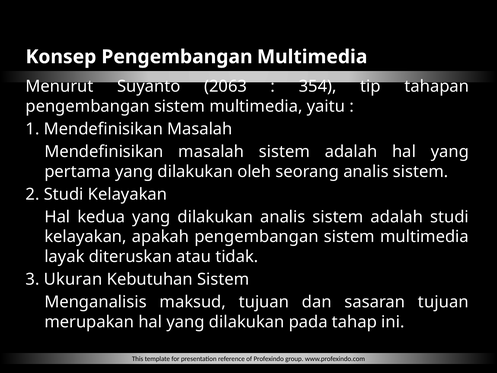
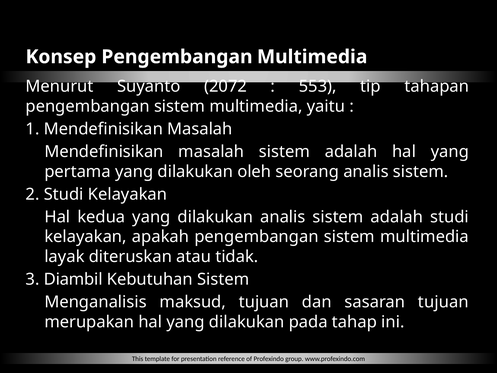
2063: 2063 -> 2072
354: 354 -> 553
Ukuran: Ukuran -> Diambil
